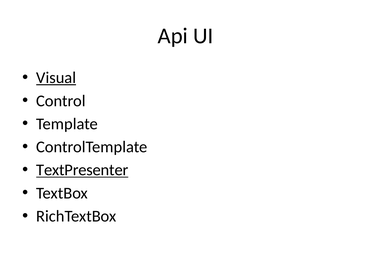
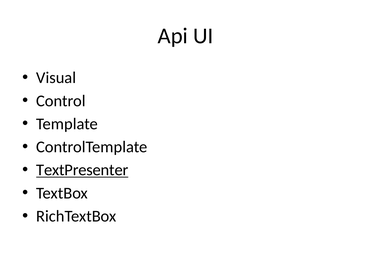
Visual underline: present -> none
